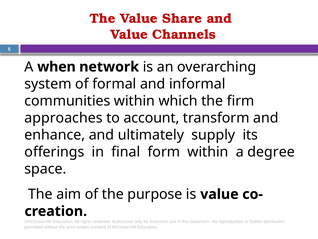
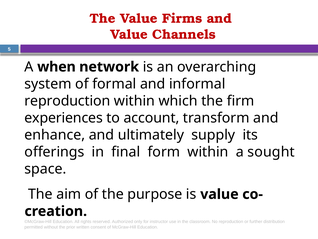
Share: Share -> Firms
communities at (67, 101): communities -> reproduction
approaches: approaches -> experiences
degree: degree -> sought
